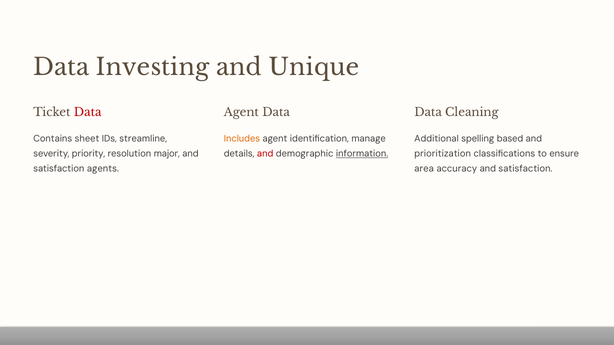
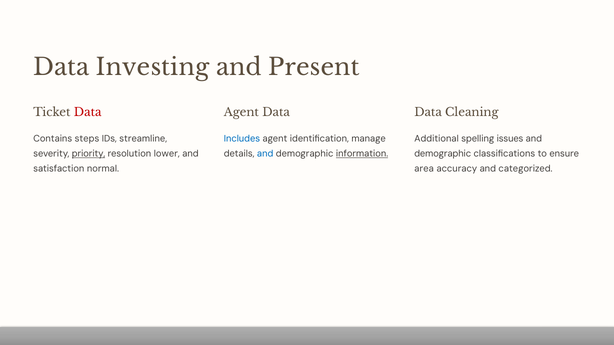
Unique: Unique -> Present
sheet: sheet -> steps
Includes colour: orange -> blue
based: based -> issues
priority underline: none -> present
major: major -> lower
and at (265, 154) colour: red -> blue
prioritization at (443, 154): prioritization -> demographic
agents: agents -> normal
accuracy and satisfaction: satisfaction -> categorized
